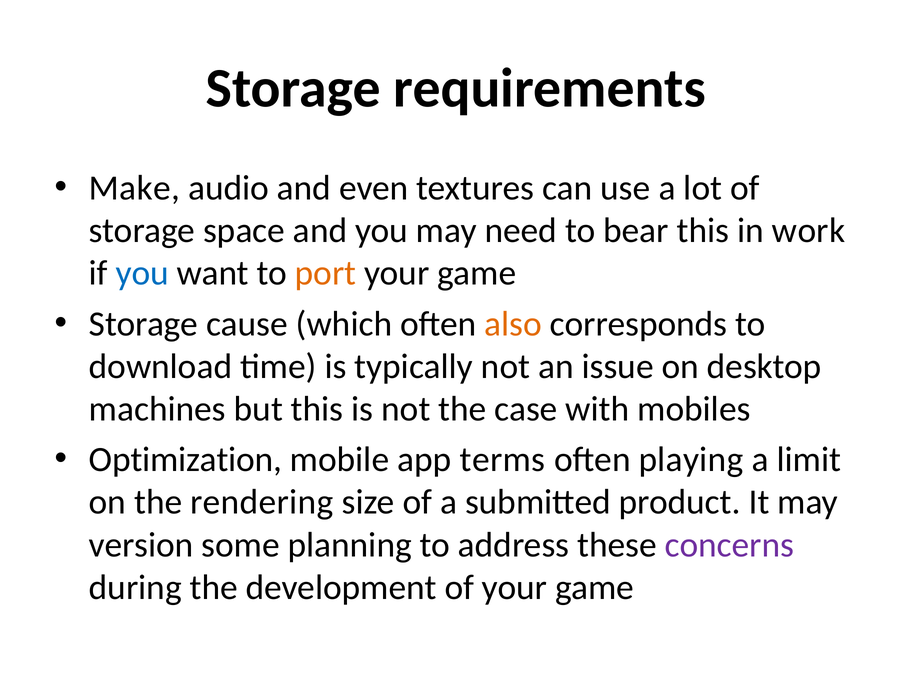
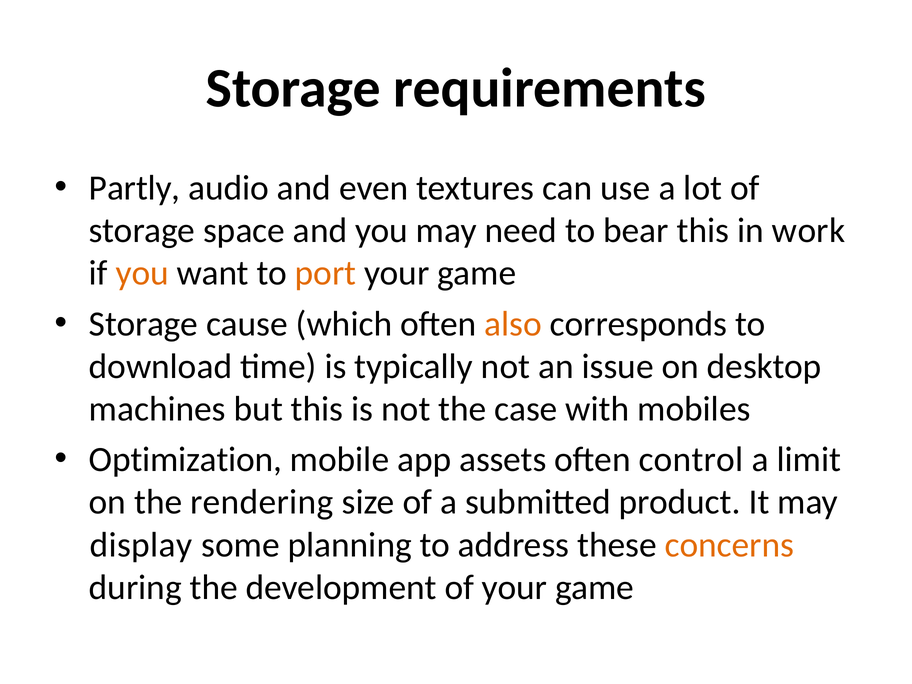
Make: Make -> Partly
you at (142, 273) colour: blue -> orange
terms: terms -> assets
playing: playing -> control
version: version -> display
concerns colour: purple -> orange
